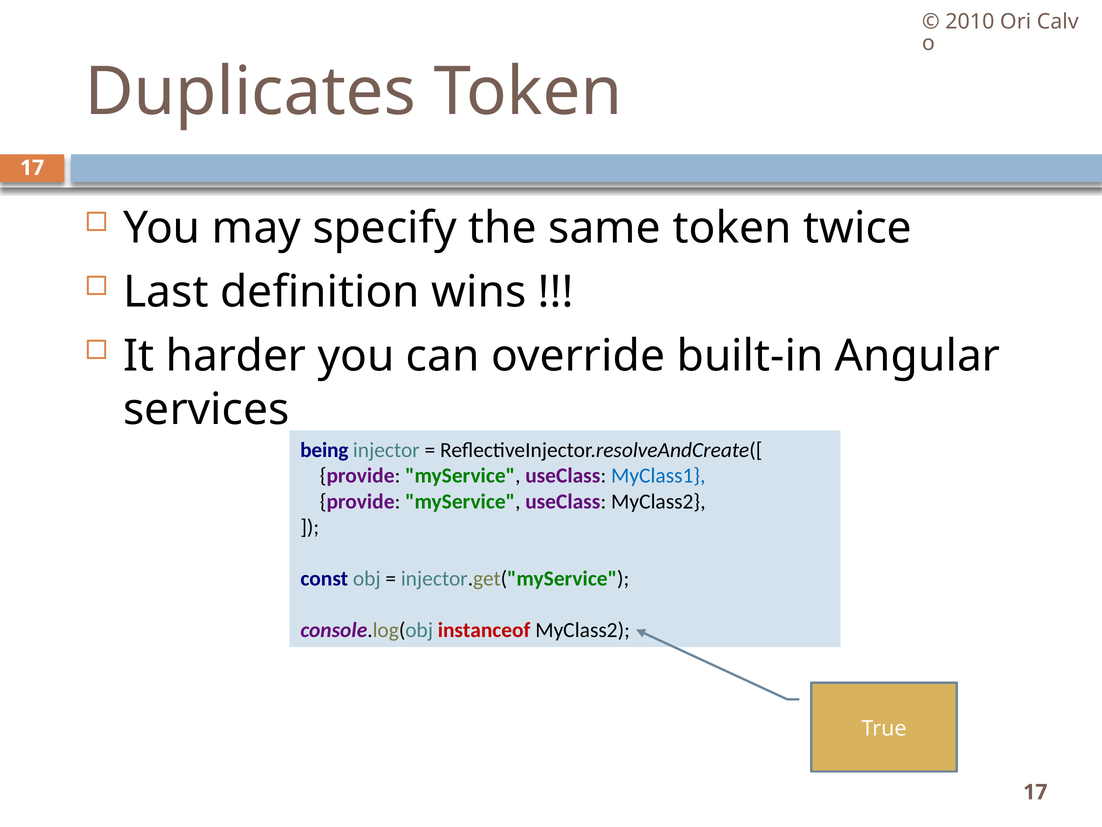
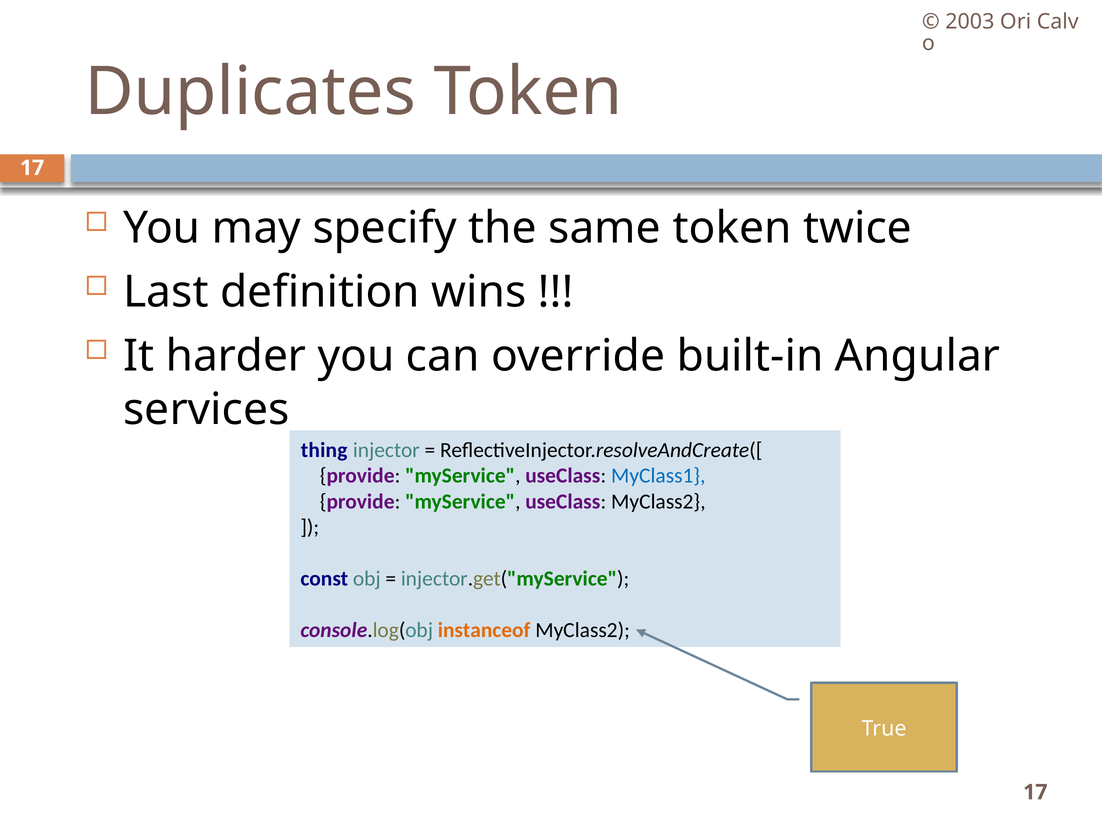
2010: 2010 -> 2003
being: being -> thing
instanceof colour: red -> orange
